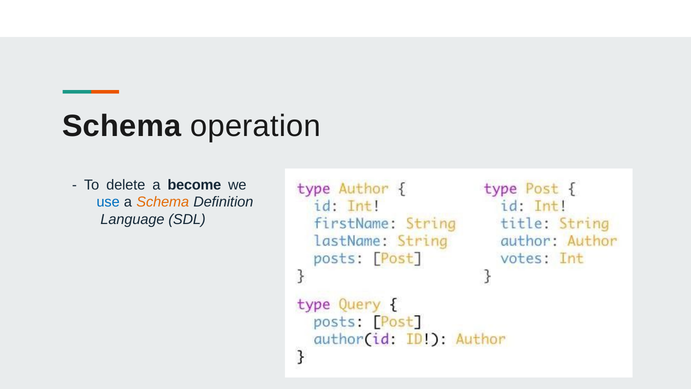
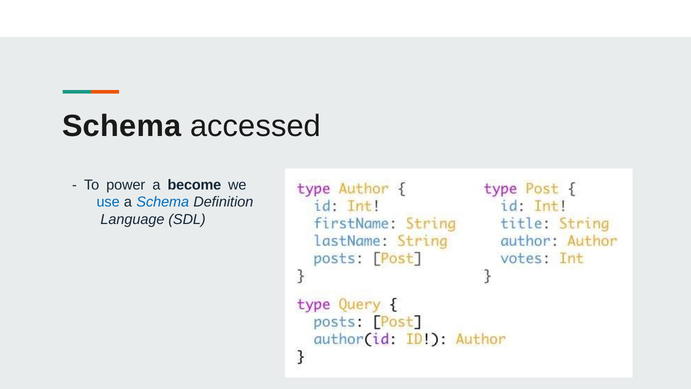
operation: operation -> accessed
delete: delete -> power
Schema at (163, 202) colour: orange -> blue
